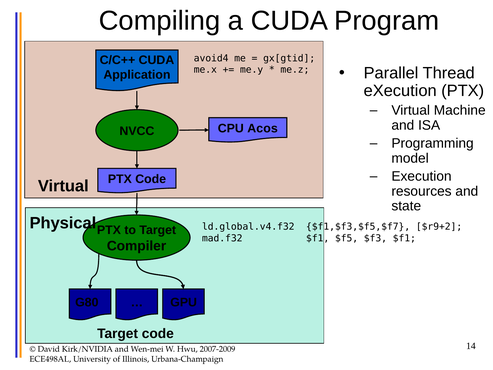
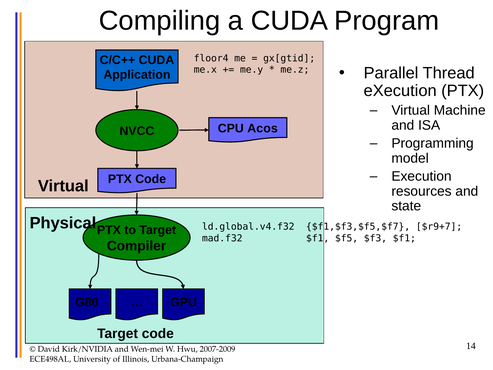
avoid4: avoid4 -> floor4
$r9+2: $r9+2 -> $r9+7
